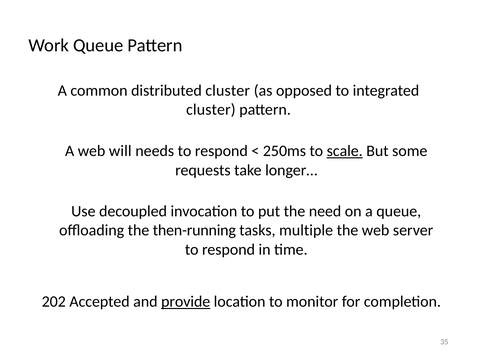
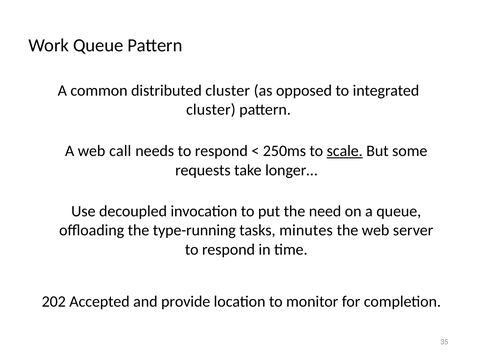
will: will -> call
then-running: then-running -> type-running
multiple: multiple -> minutes
provide underline: present -> none
